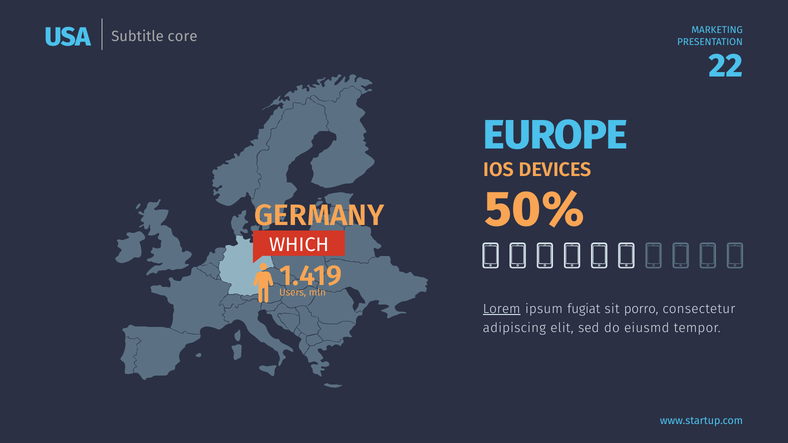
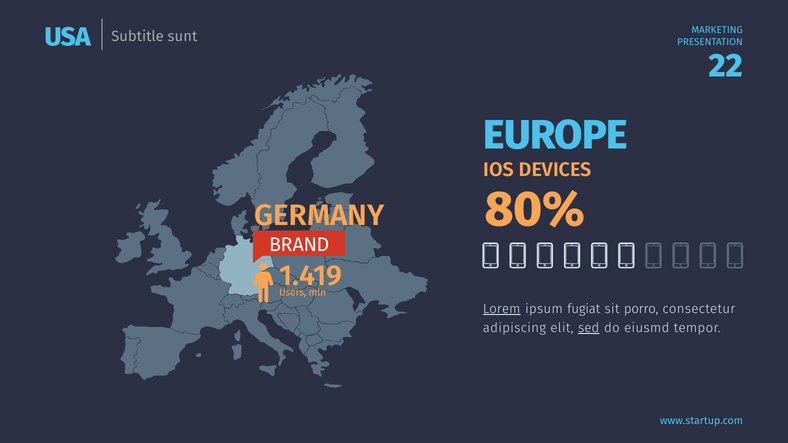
core: core -> sunt
50%: 50% -> 80%
WHICH: WHICH -> BRAND
sed underline: none -> present
